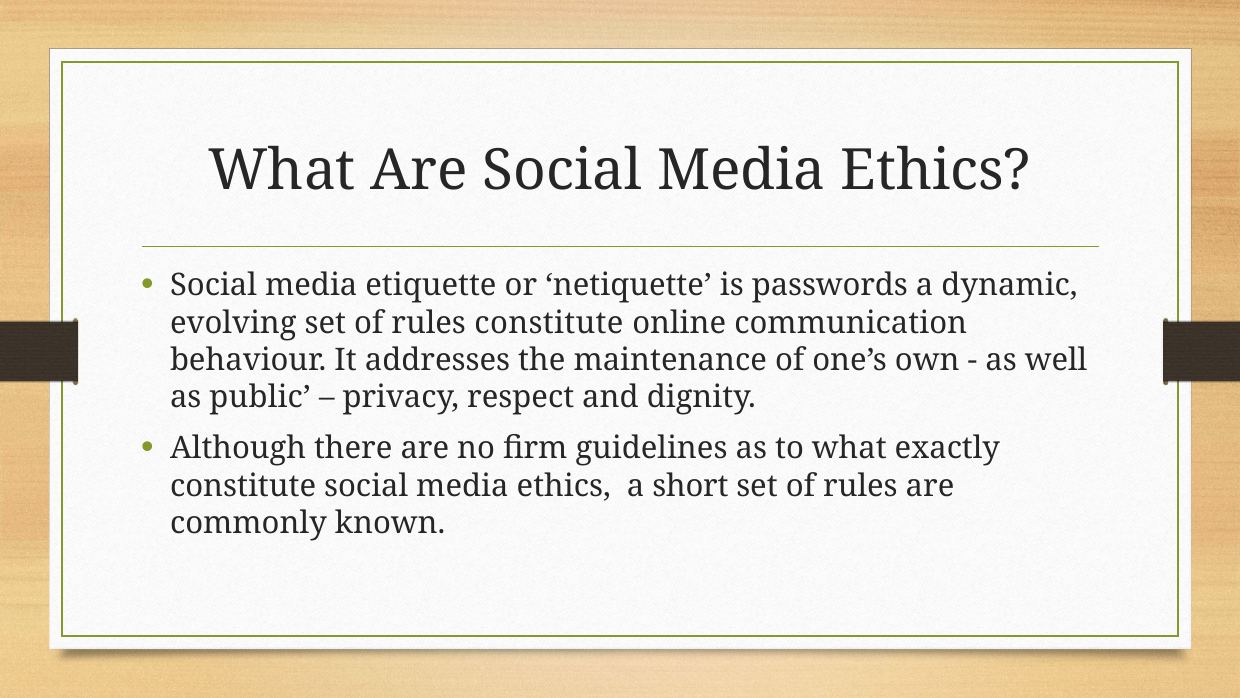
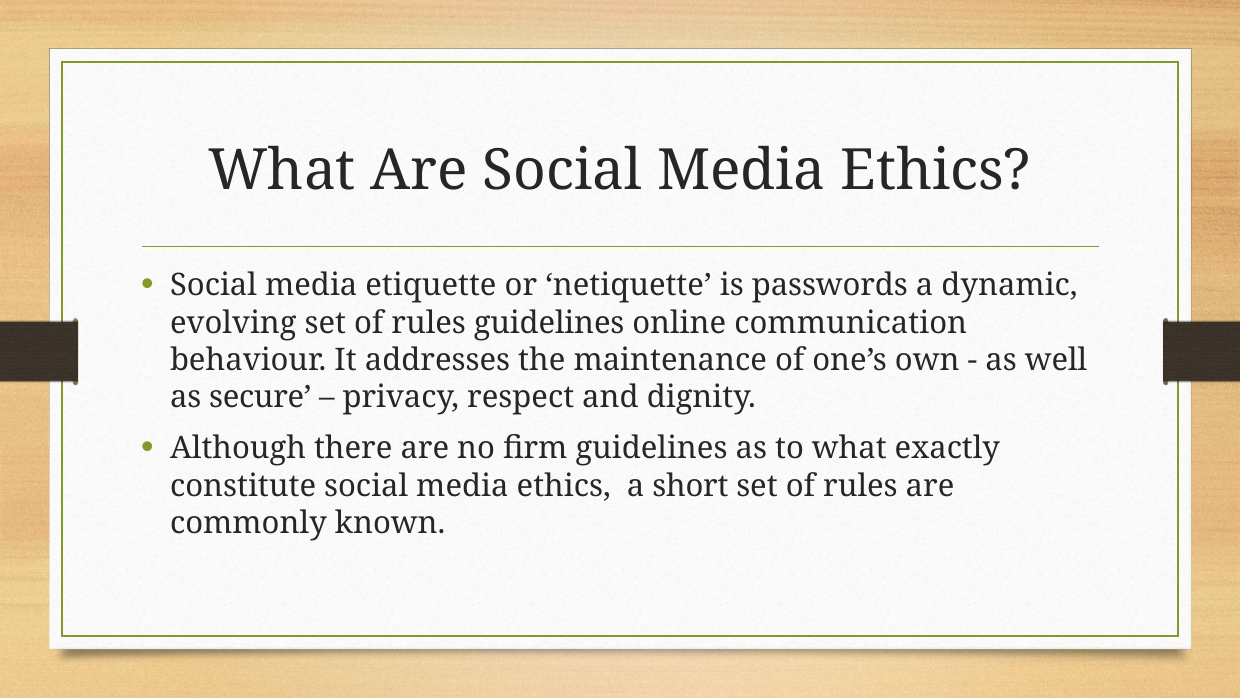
rules constitute: constitute -> guidelines
public: public -> secure
